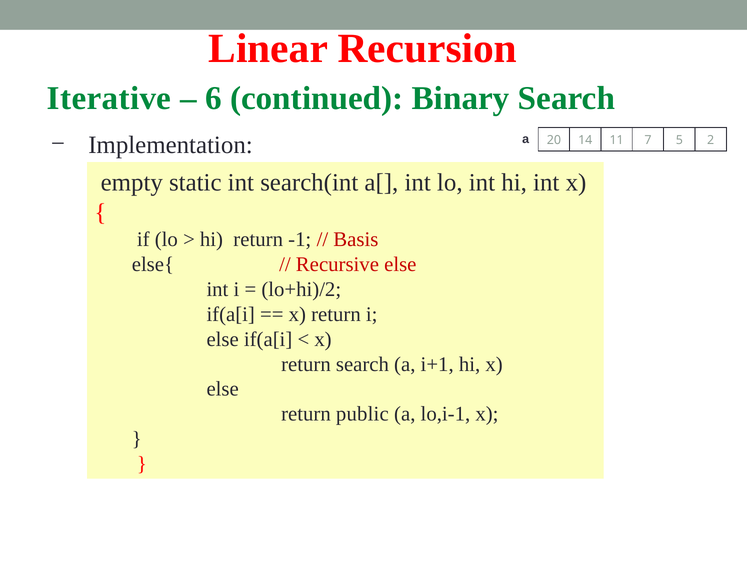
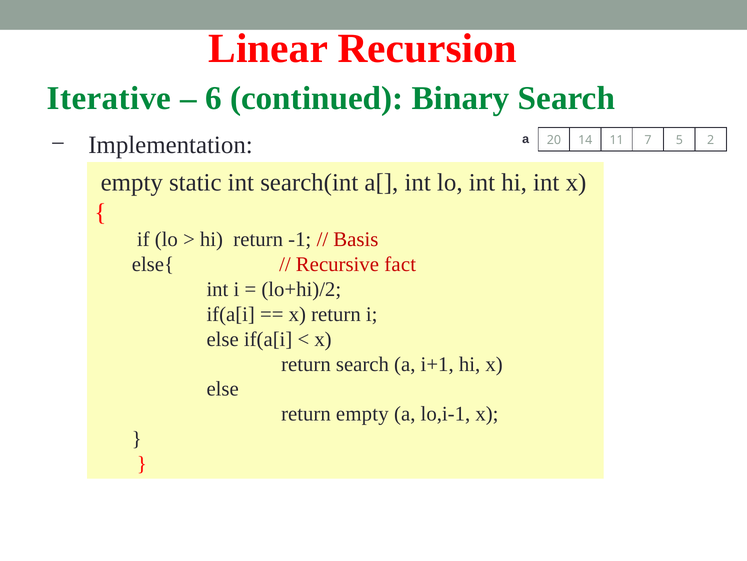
Recursive else: else -> fact
return public: public -> empty
